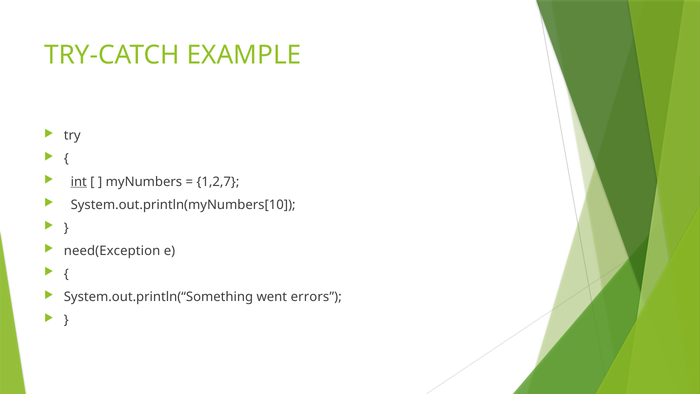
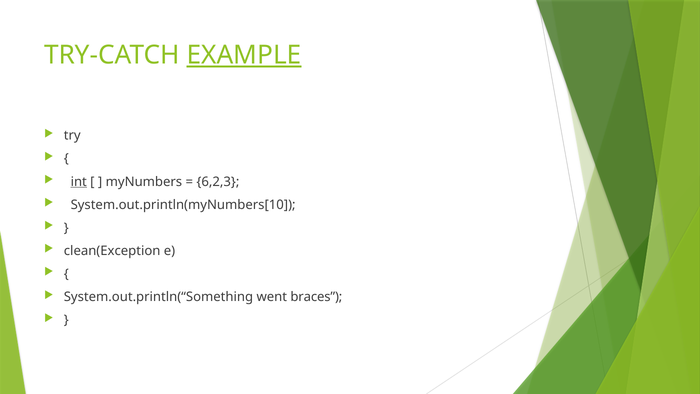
EXAMPLE underline: none -> present
1,2,7: 1,2,7 -> 6,2,3
need(Exception: need(Exception -> clean(Exception
errors: errors -> braces
